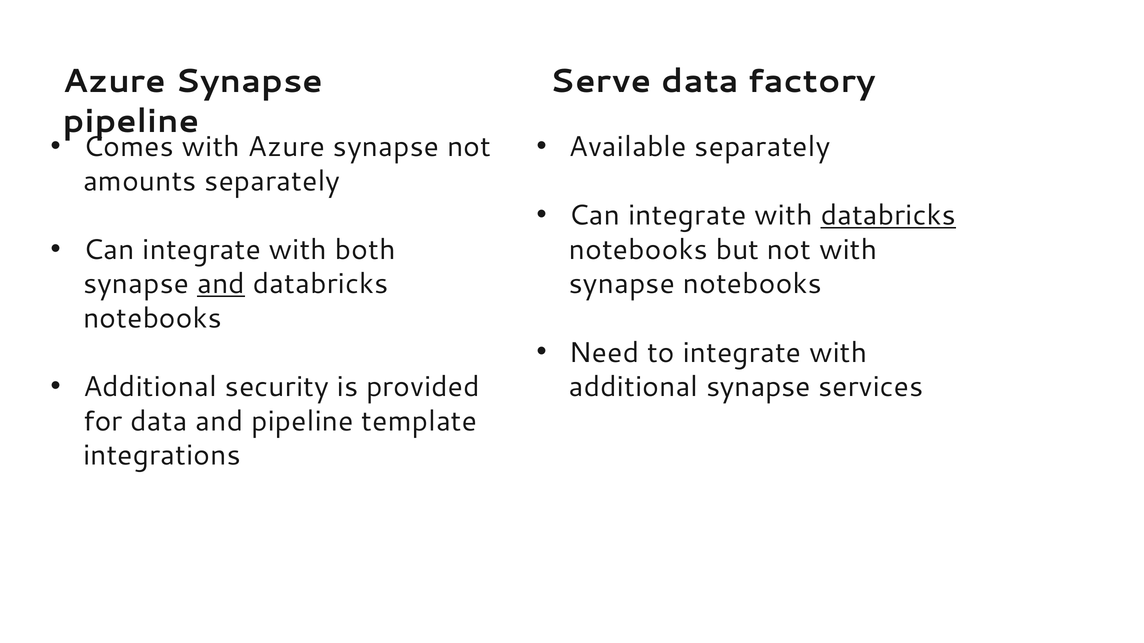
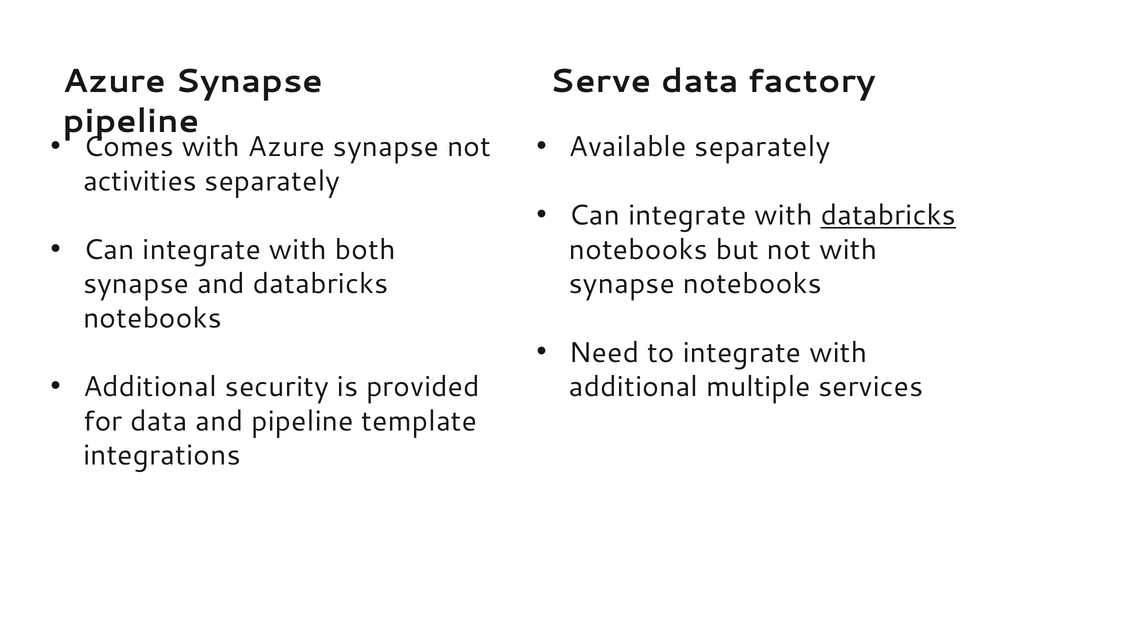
amounts: amounts -> activities
and at (221, 284) underline: present -> none
additional synapse: synapse -> multiple
